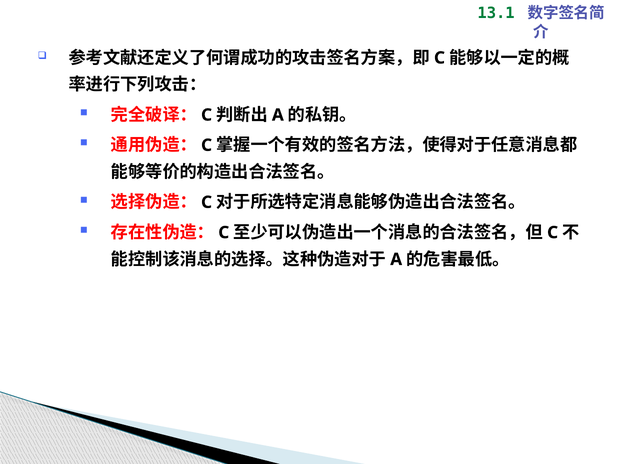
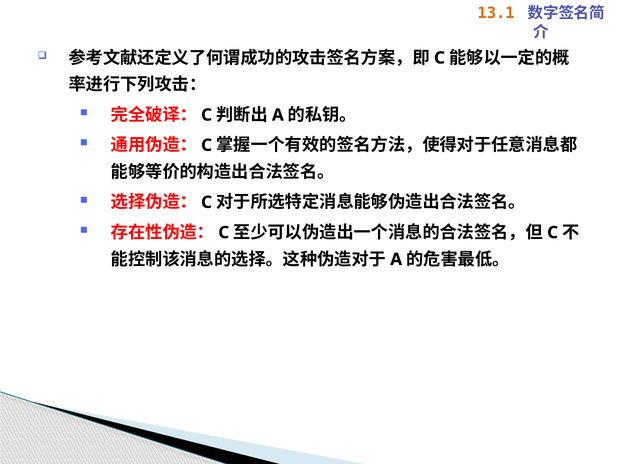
13.1 colour: green -> orange
